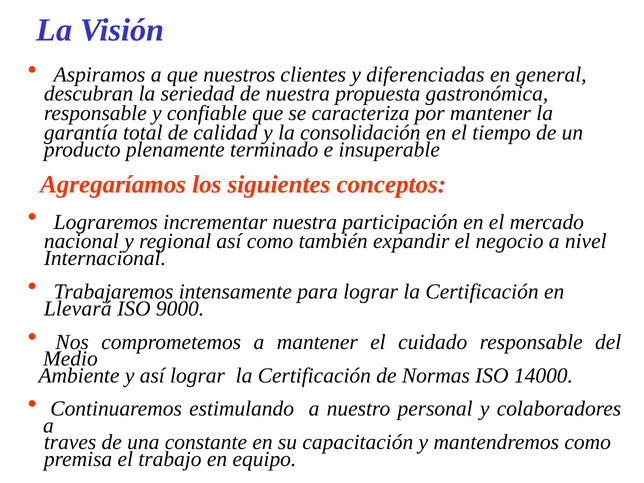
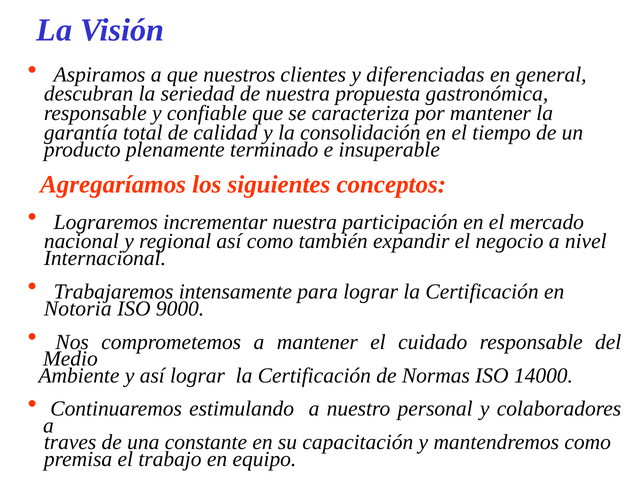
Llevará: Llevará -> Notoria
